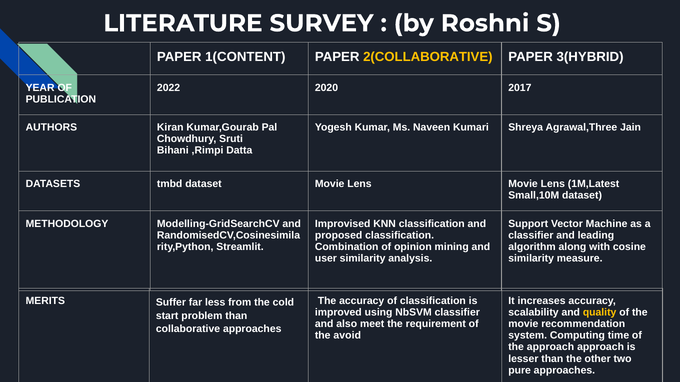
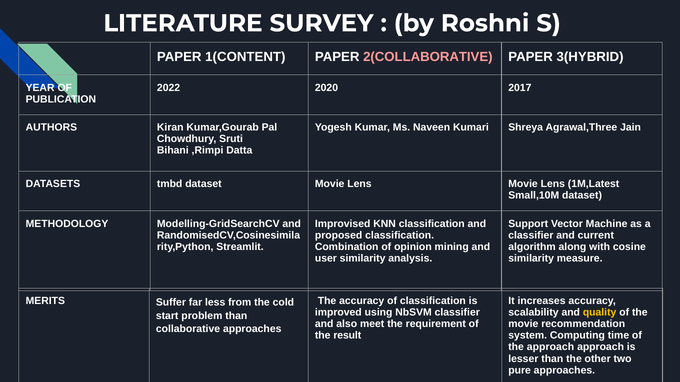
2(COLLABORATIVE colour: yellow -> pink
leading: leading -> current
avoid: avoid -> result
